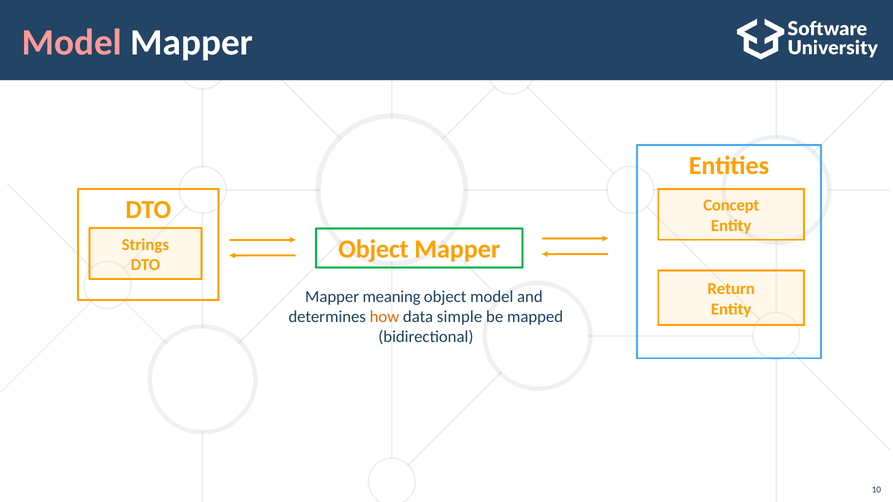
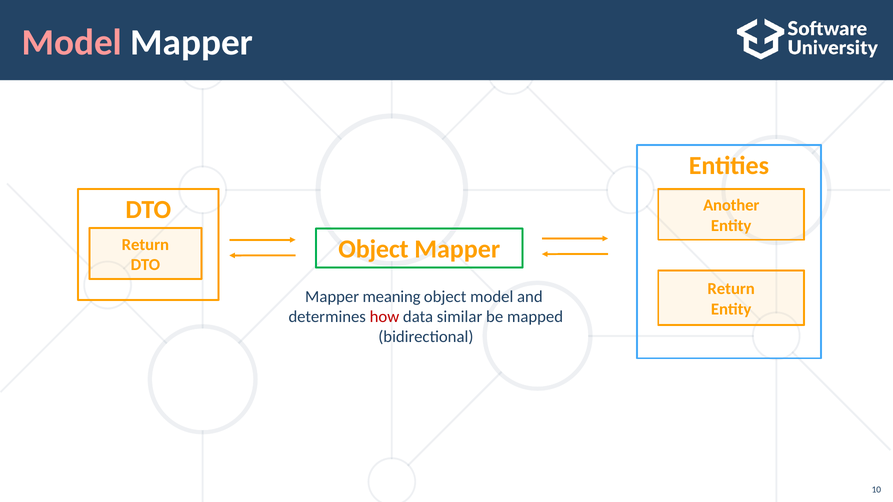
Concept: Concept -> Another
Strings at (145, 245): Strings -> Return
how colour: orange -> red
simple: simple -> similar
